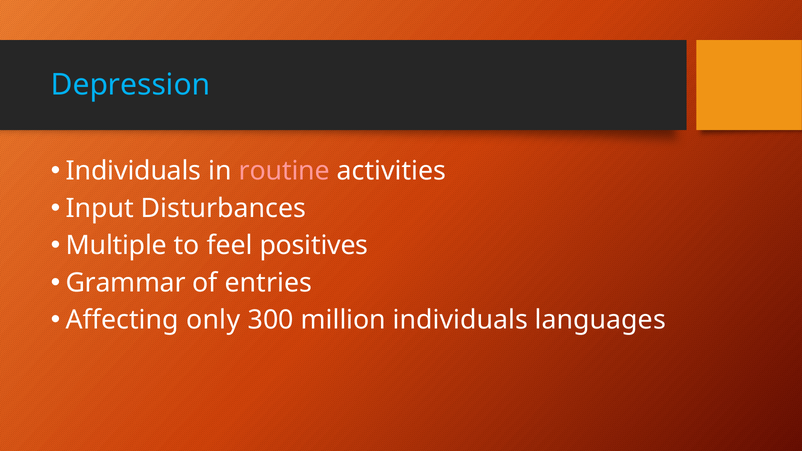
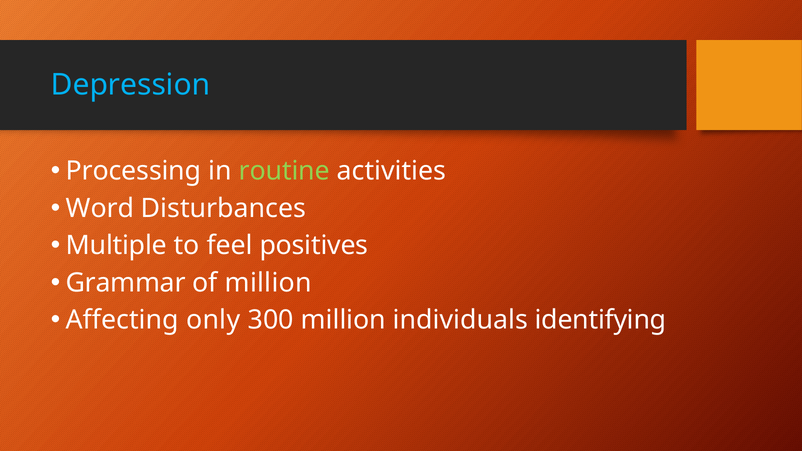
Individuals at (134, 171): Individuals -> Processing
routine colour: pink -> light green
Input: Input -> Word
of entries: entries -> million
languages: languages -> identifying
